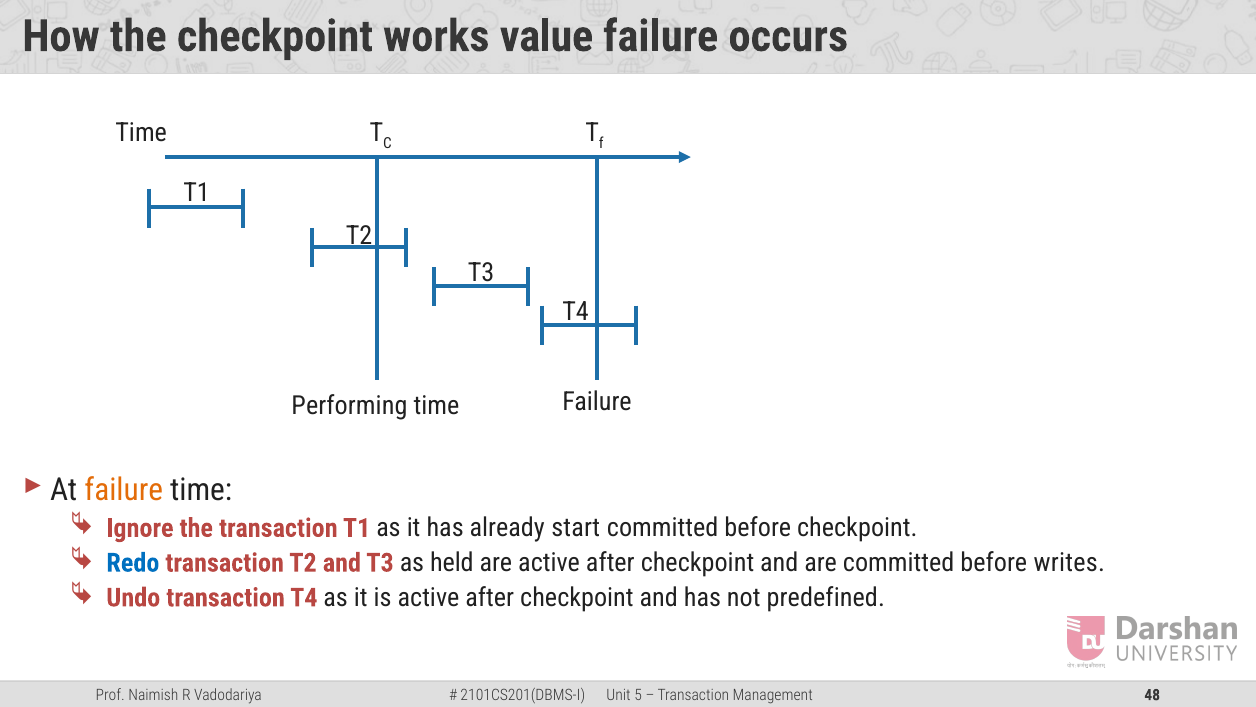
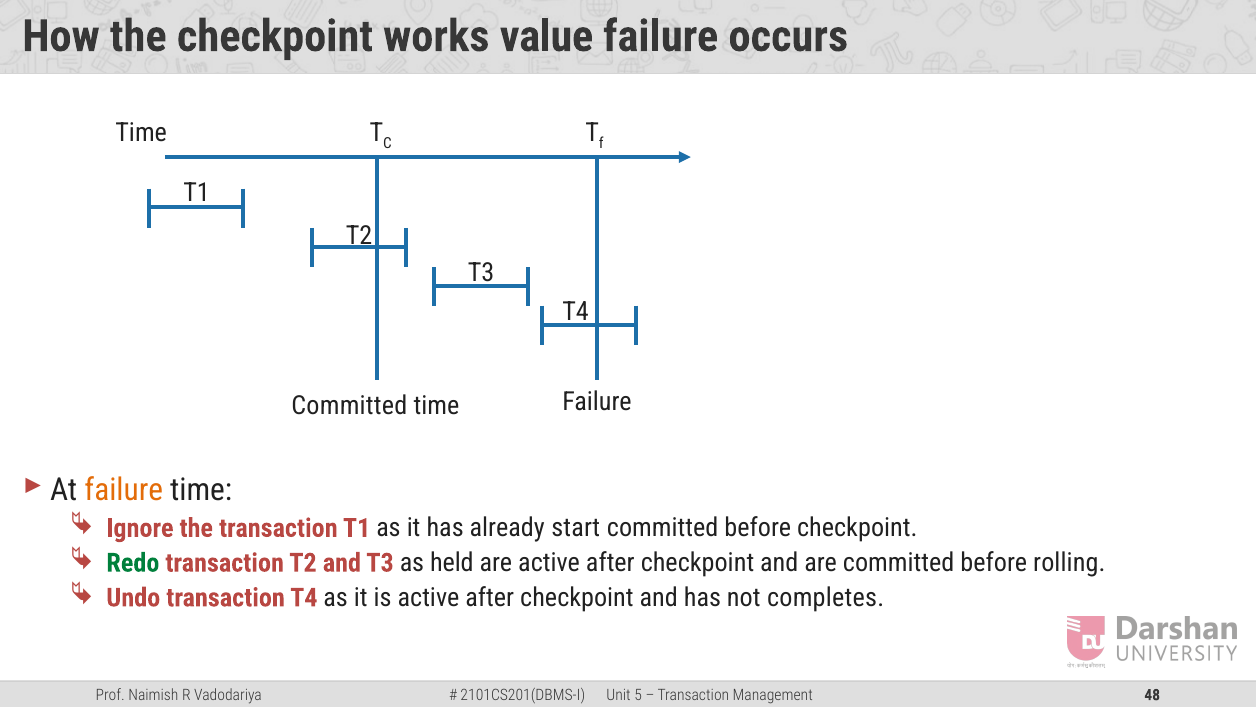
Performing at (349, 406): Performing -> Committed
Redo colour: blue -> green
writes: writes -> rolling
predefined: predefined -> completes
